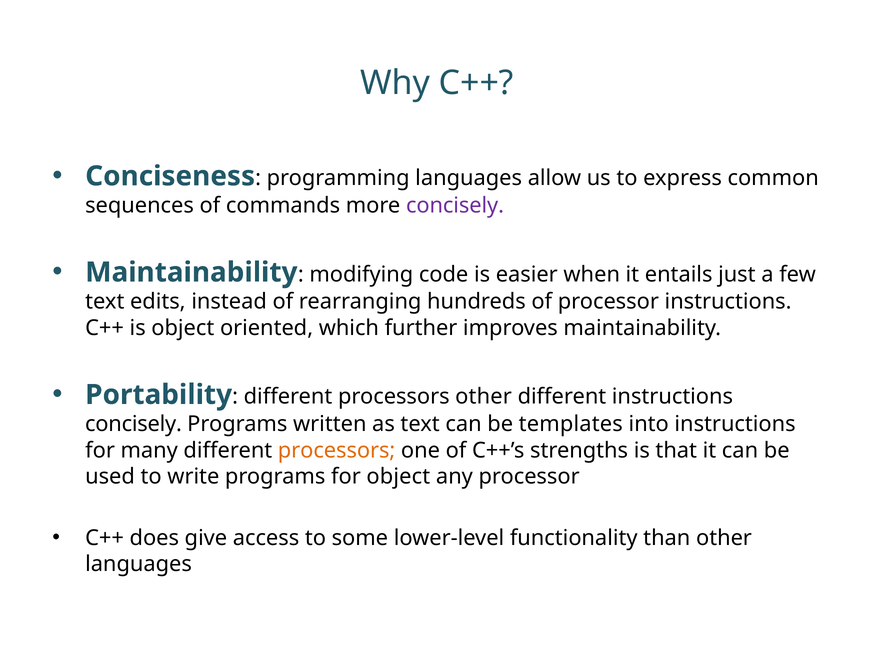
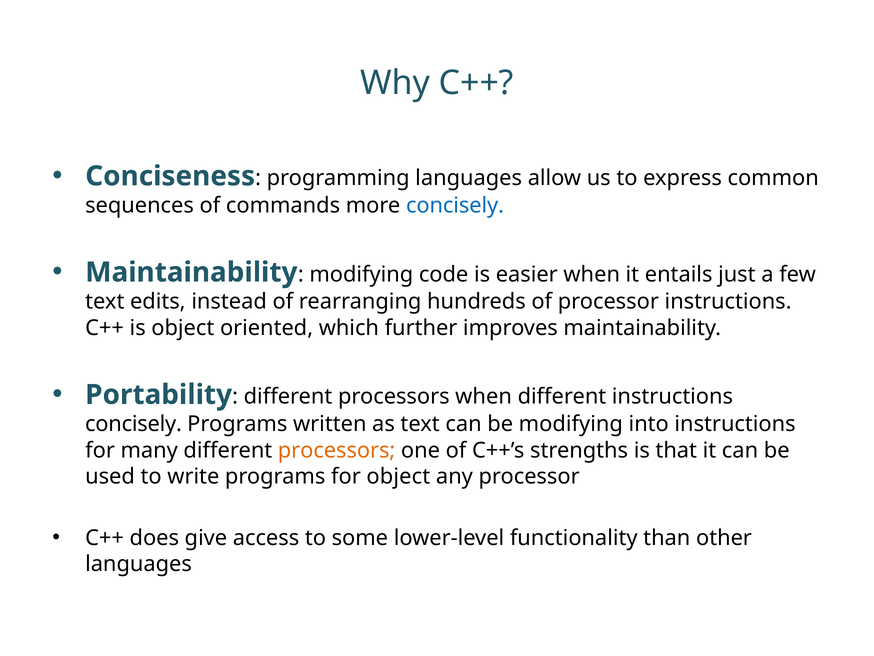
concisely at (455, 205) colour: purple -> blue
processors other: other -> when
be templates: templates -> modifying
